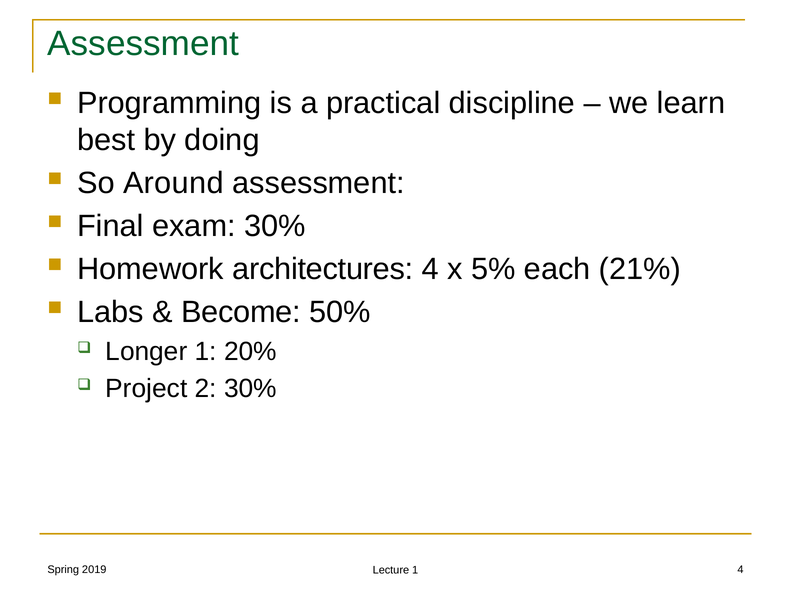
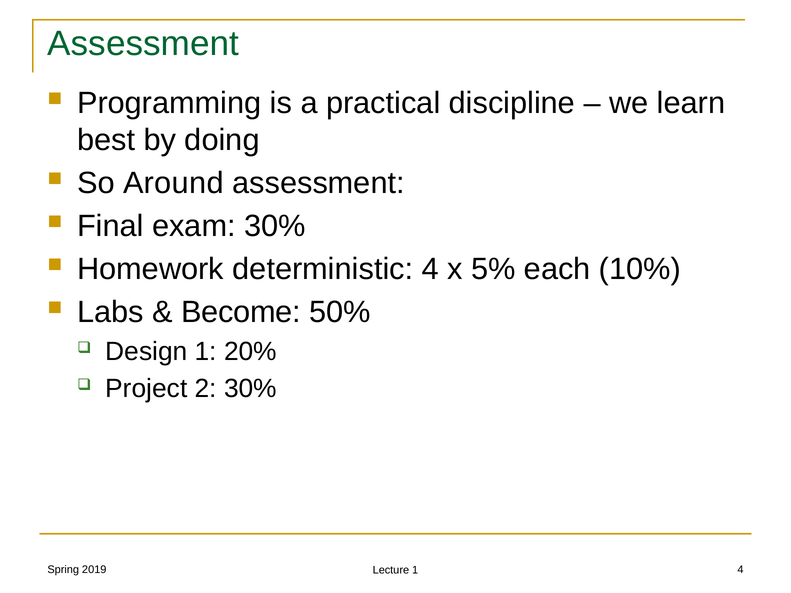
architectures: architectures -> deterministic
21%: 21% -> 10%
Longer: Longer -> Design
